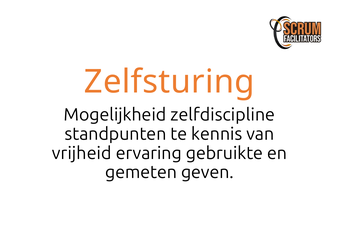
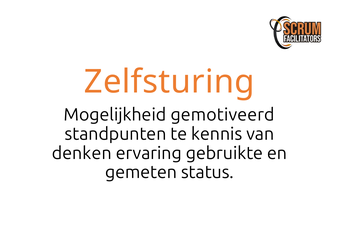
zelfdiscipline: zelfdiscipline -> gemotiveerd
vrijheid: vrijheid -> denken
geven: geven -> status
